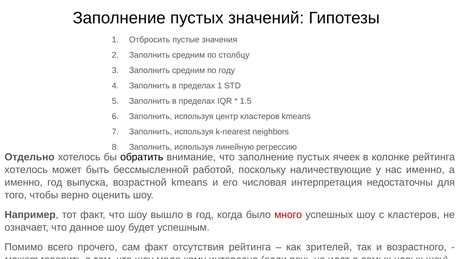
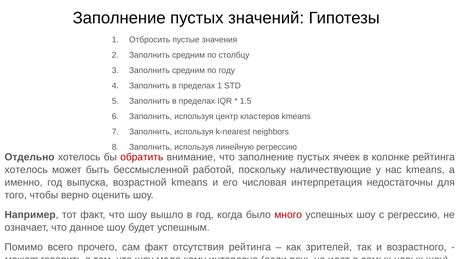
обратить colour: black -> red
нас именно: именно -> kmeans
с кластеров: кластеров -> регрессию
